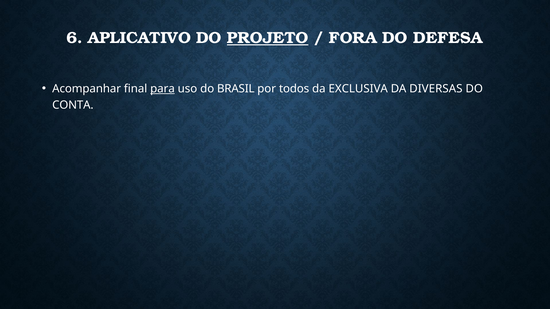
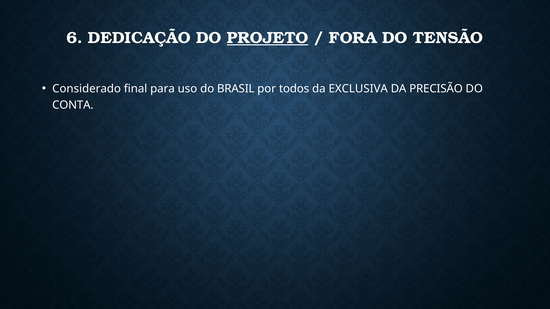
APLICATIVO: APLICATIVO -> DEDICAÇÃO
DEFESA: DEFESA -> TENSÃO
Acompanhar: Acompanhar -> Considerado
para underline: present -> none
DIVERSAS: DIVERSAS -> PRECISÃO
